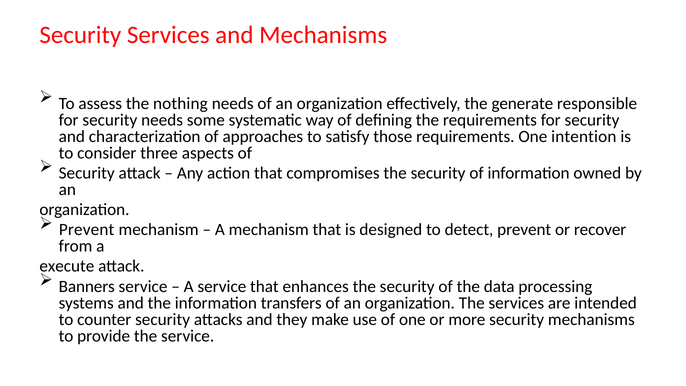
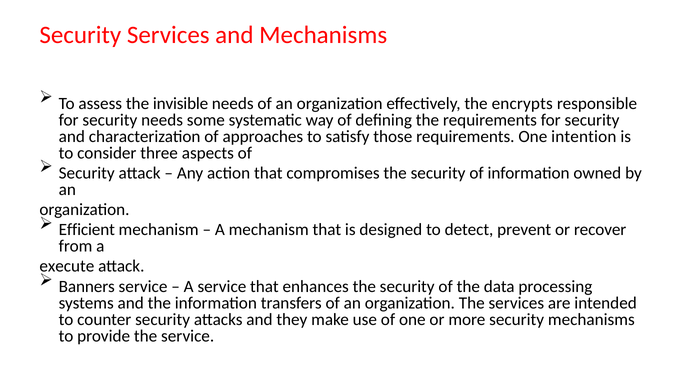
nothing: nothing -> invisible
generate: generate -> encrypts
Prevent at (87, 230): Prevent -> Efficient
